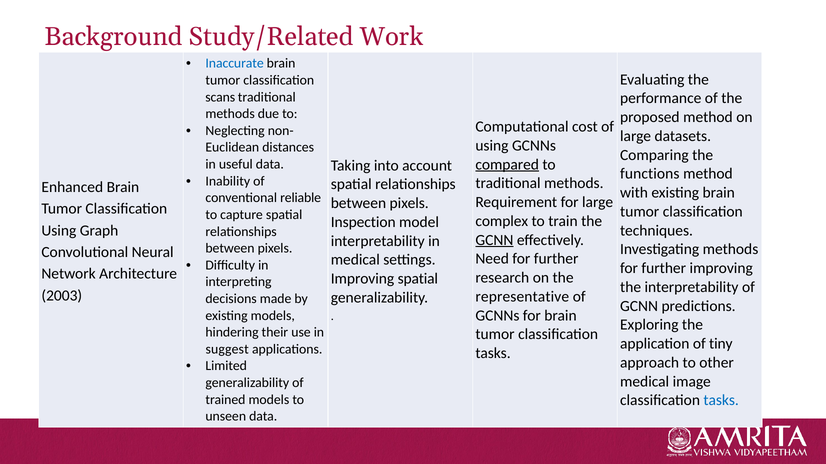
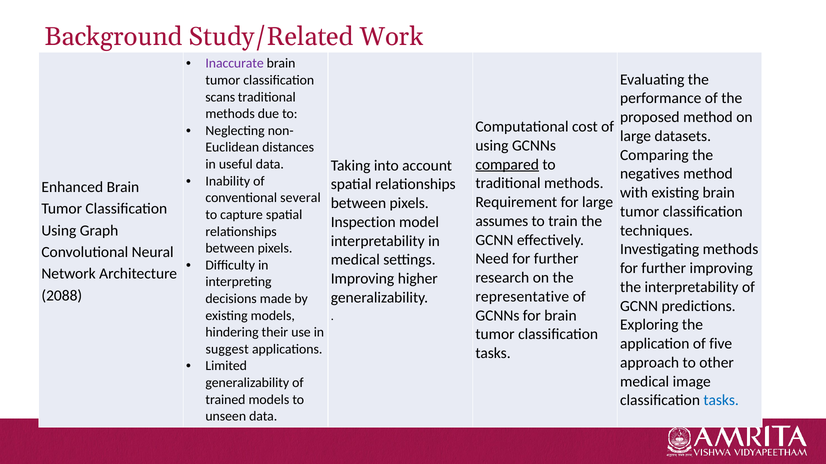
Inaccurate colour: blue -> purple
functions: functions -> negatives
reliable: reliable -> several
complex: complex -> assumes
GCNN at (494, 240) underline: present -> none
Improving spatial: spatial -> higher
2003: 2003 -> 2088
tiny: tiny -> five
